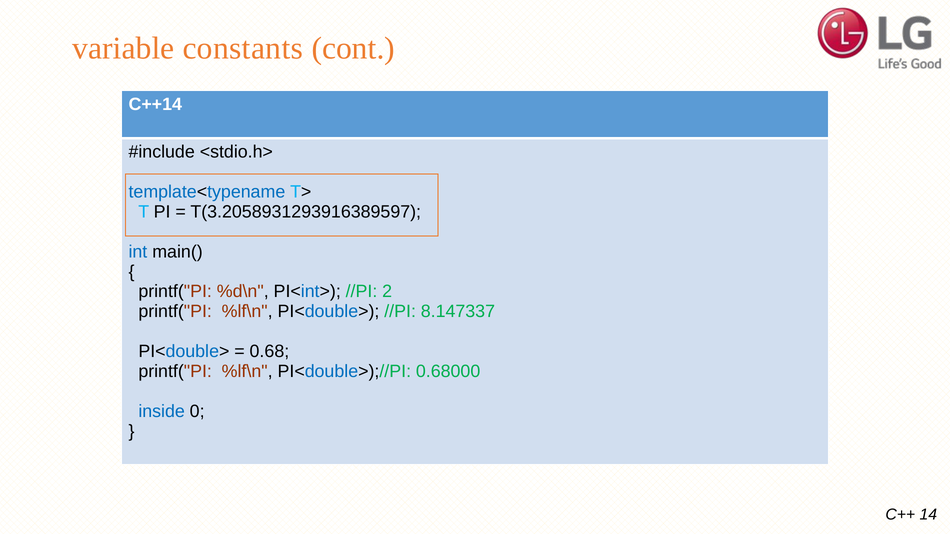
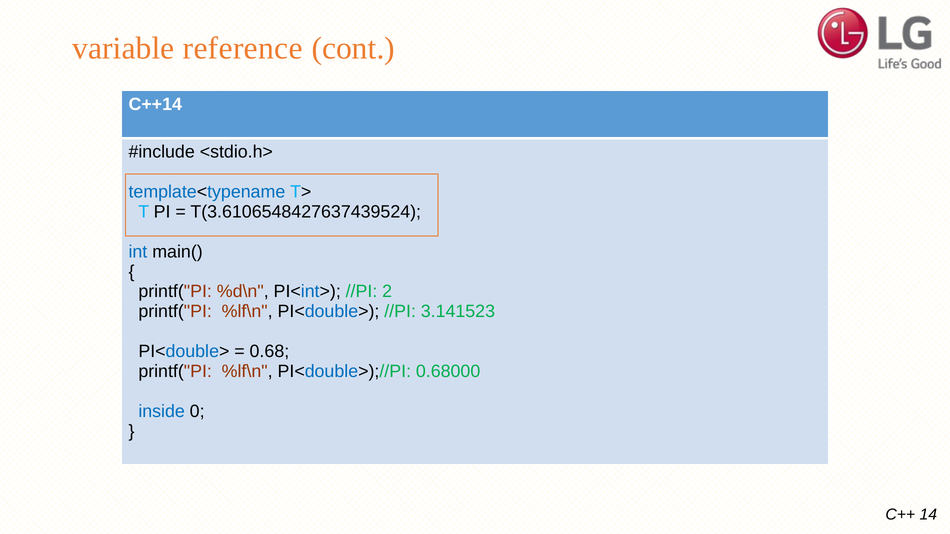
constants: constants -> reference
T(3.2058931293916389597: T(3.2058931293916389597 -> T(3.6106548427637439524
8.147337: 8.147337 -> 3.141523
